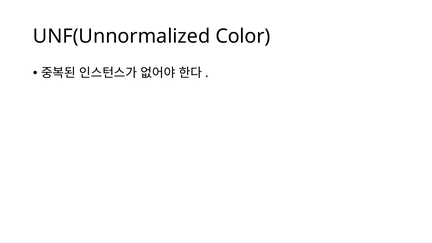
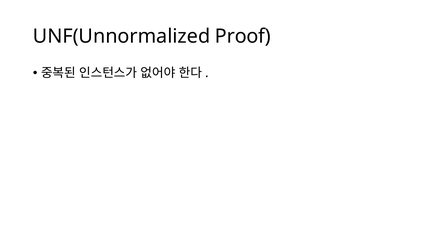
Color: Color -> Proof
